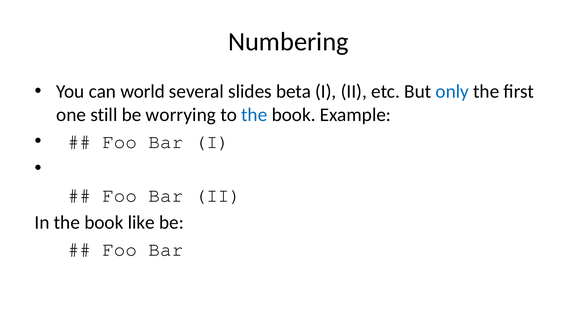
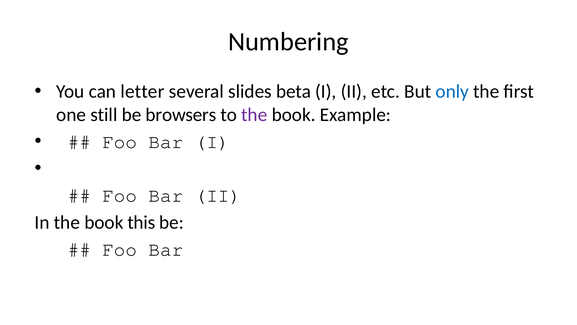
world: world -> letter
worrying: worrying -> browsers
the at (254, 115) colour: blue -> purple
like: like -> this
